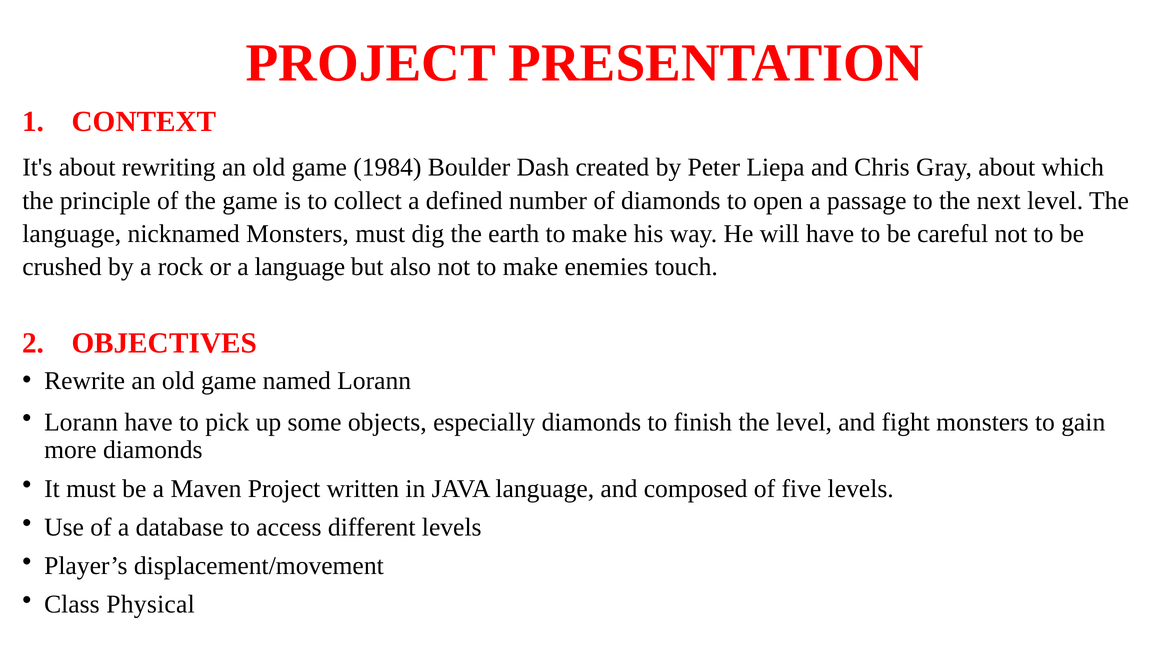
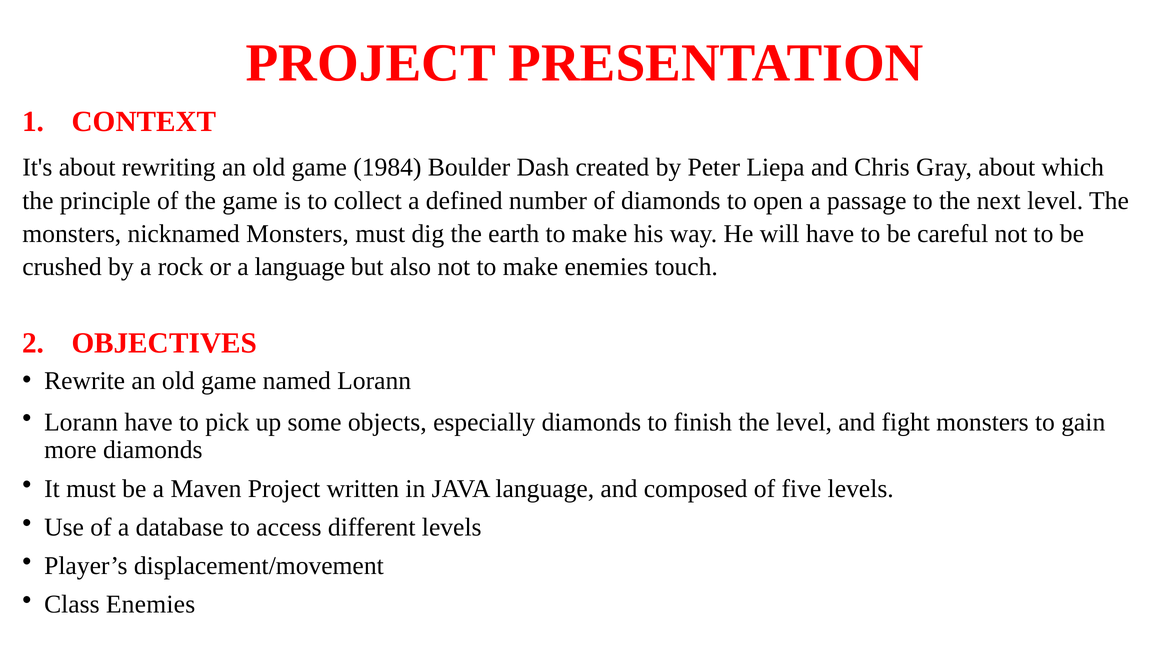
language at (72, 234): language -> monsters
Class Physical: Physical -> Enemies
